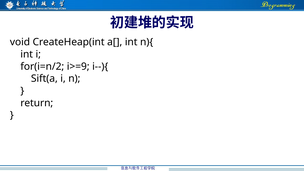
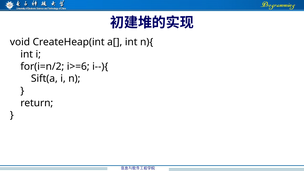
i>=9: i>=9 -> i>=6
